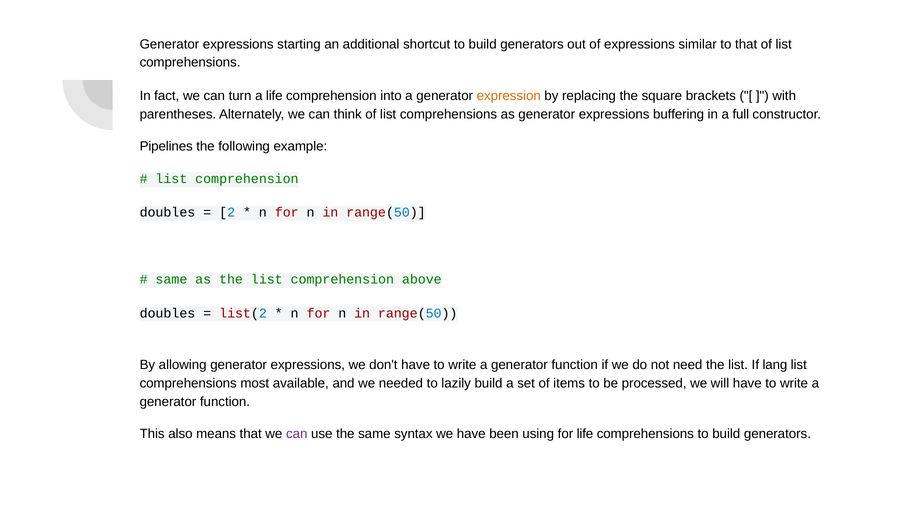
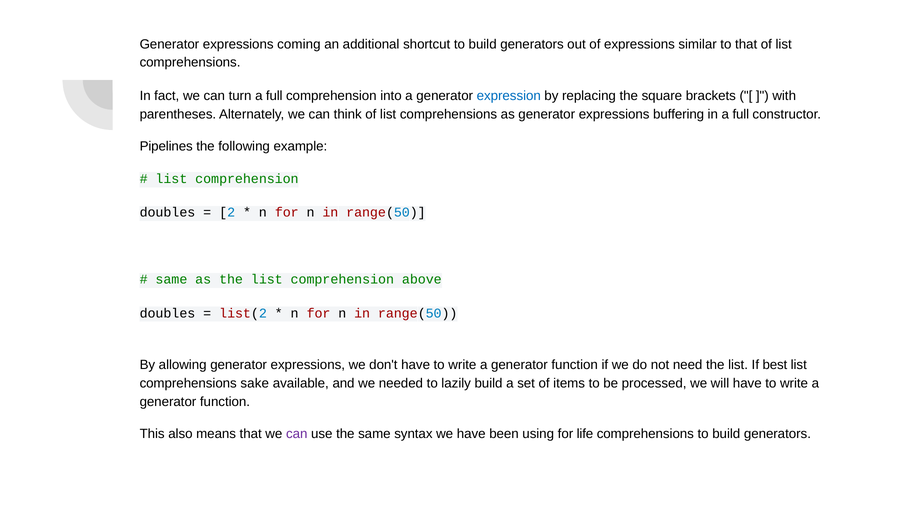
starting: starting -> coming
turn a life: life -> full
expression colour: orange -> blue
lang: lang -> best
most: most -> sake
